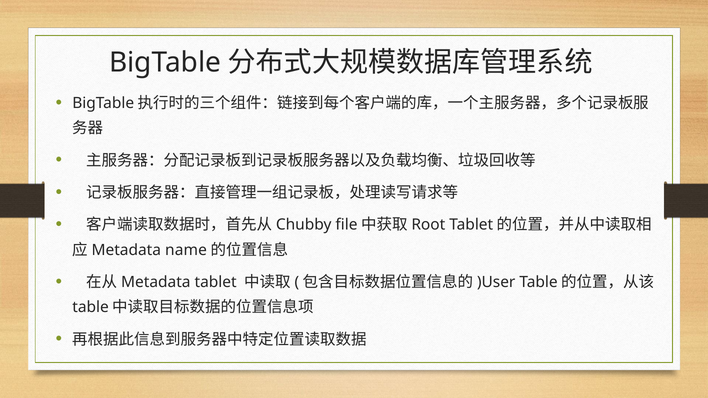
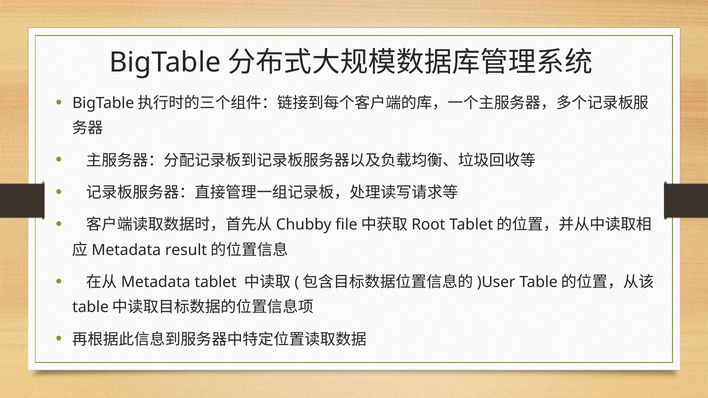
name: name -> result
